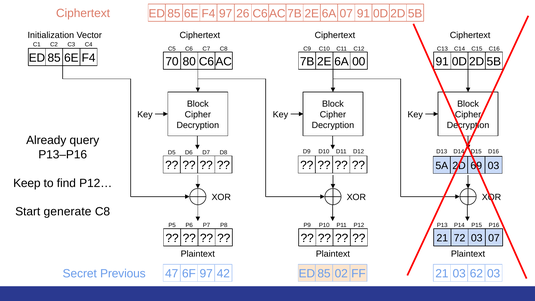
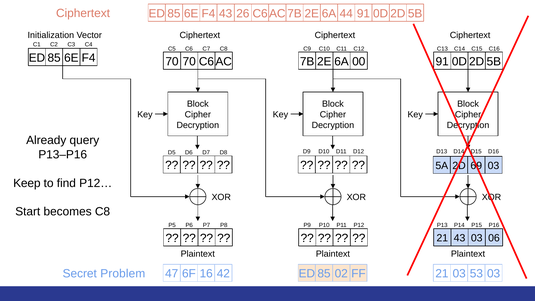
F4 97: 97 -> 43
07 at (346, 13): 07 -> 44
70 80: 80 -> 70
generate: generate -> becomes
21 72: 72 -> 43
03 07: 07 -> 06
Previous: Previous -> Problem
6F 97: 97 -> 16
62: 62 -> 53
